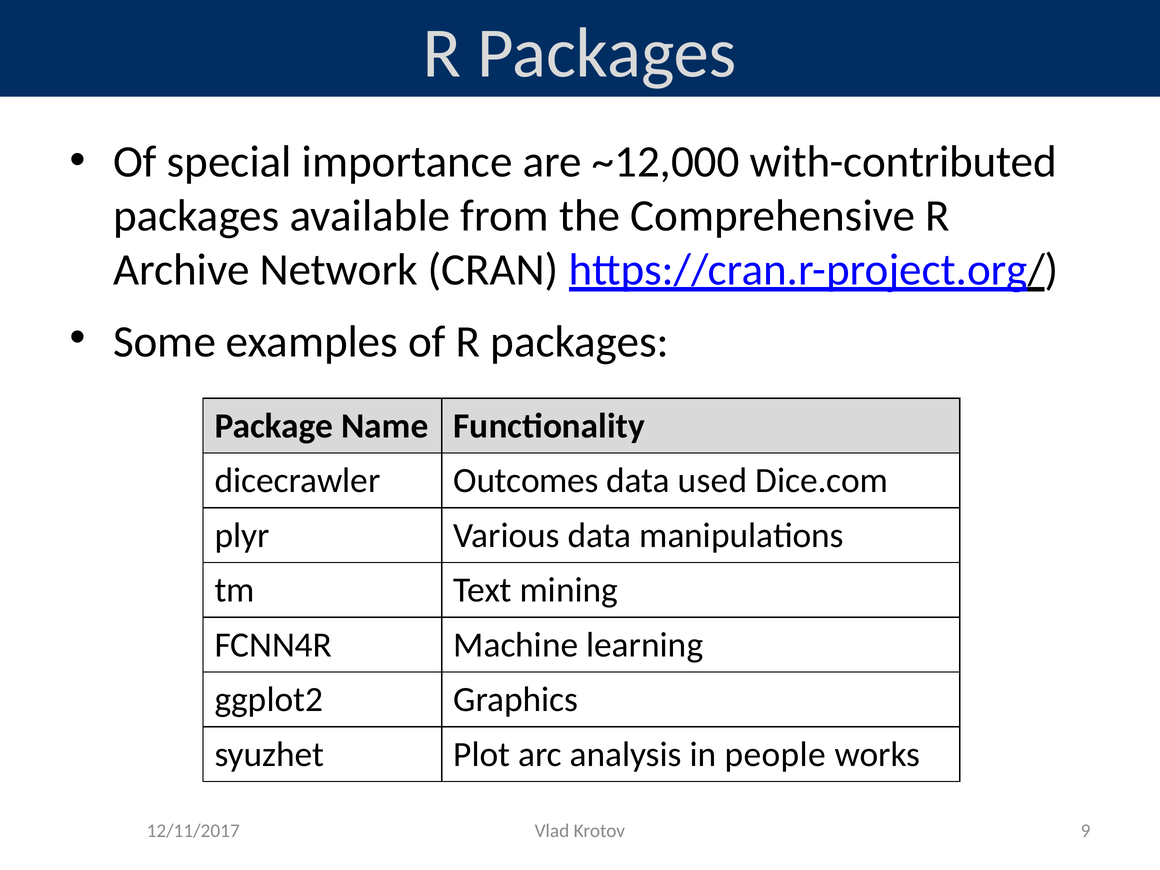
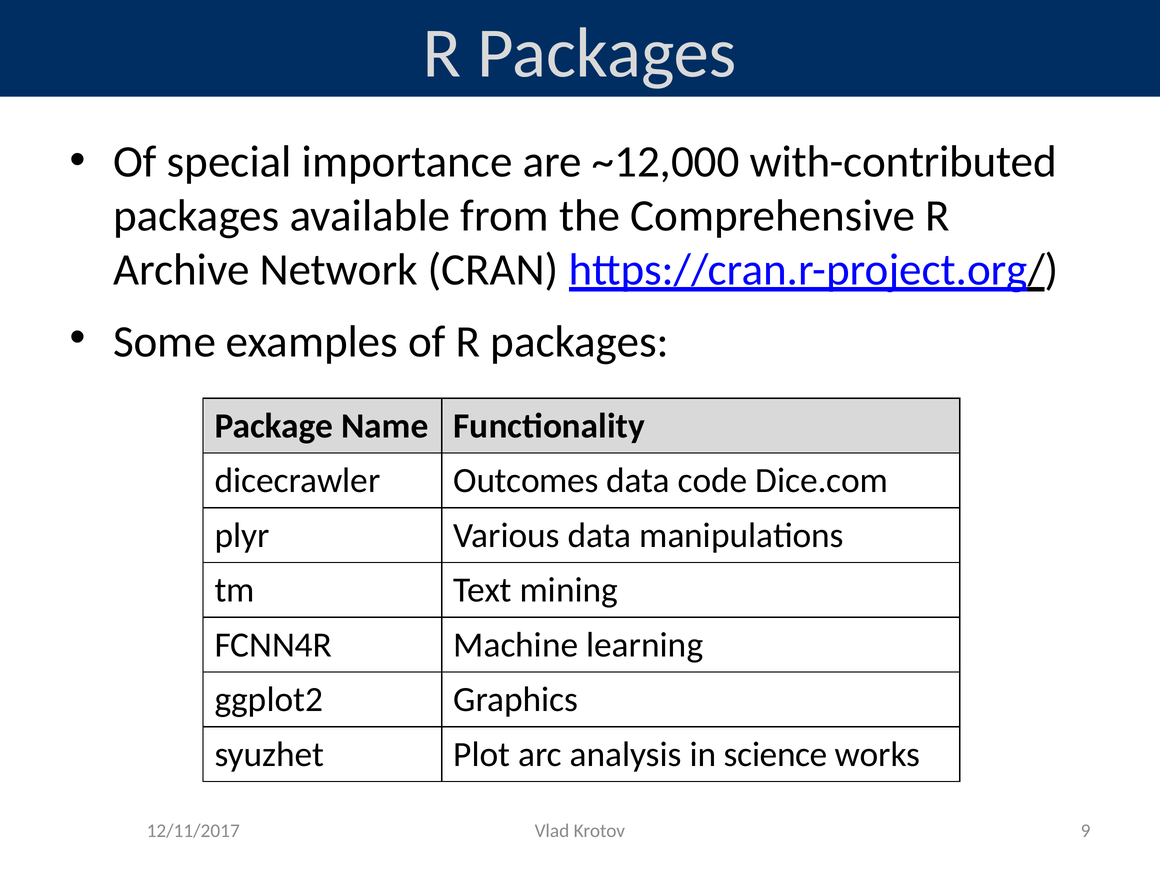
used: used -> code
people: people -> science
